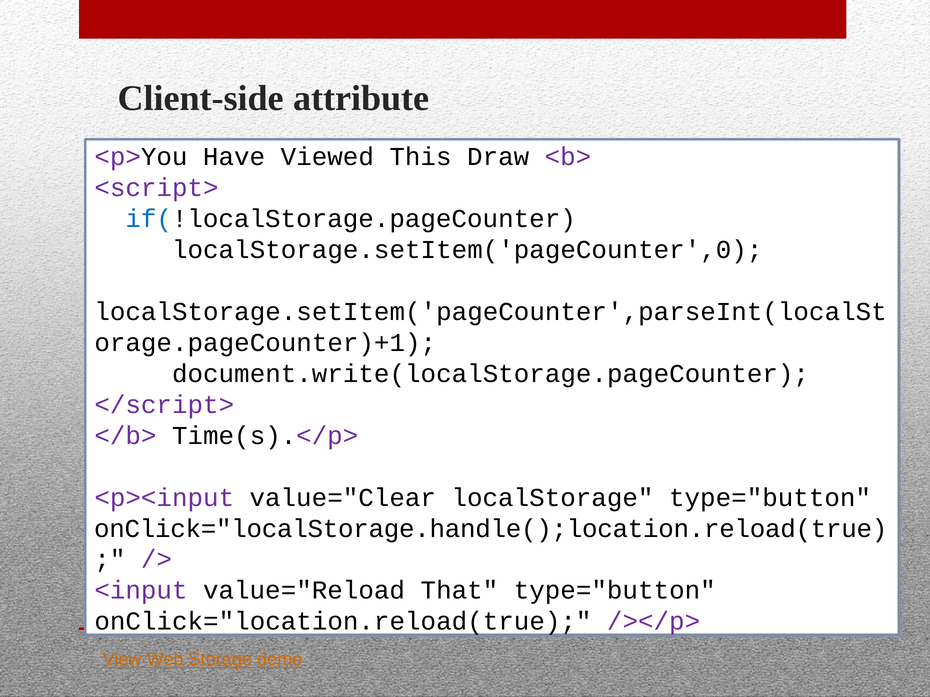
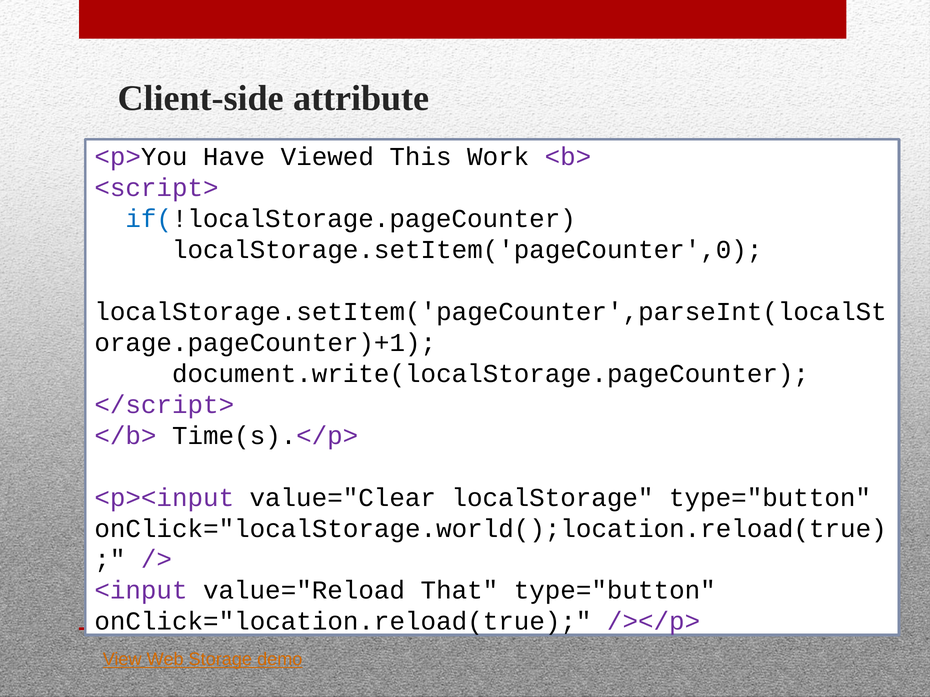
Draw: Draw -> Work
onClick="localStorage.handle();location.reload(true: onClick="localStorage.handle();location.reload(true -> onClick="localStorage.world();location.reload(true
